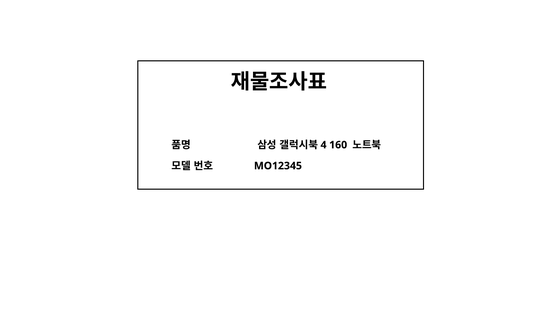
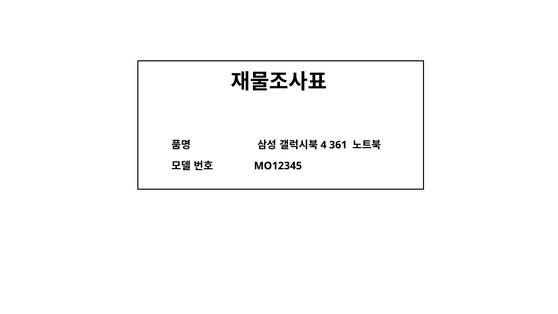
160: 160 -> 361
